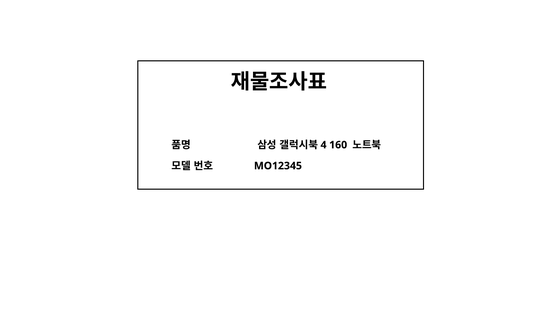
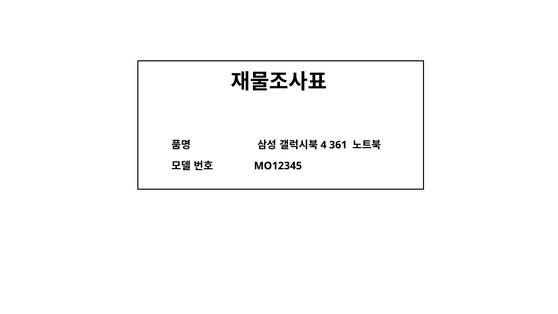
160: 160 -> 361
